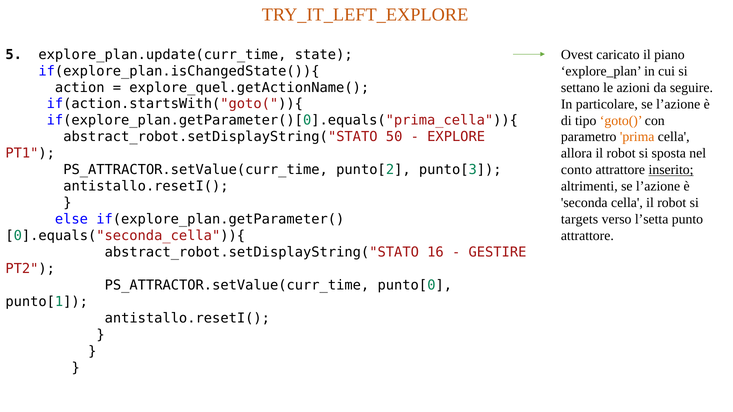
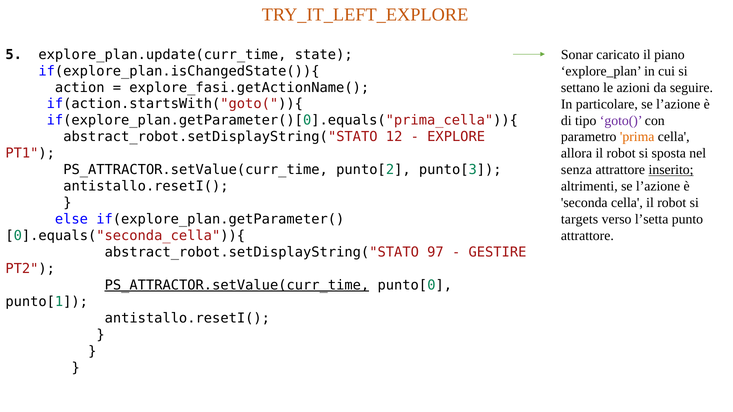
Ovest: Ovest -> Sonar
explore_quel.getActionName(: explore_quel.getActionName( -> explore_fasi.getActionName(
goto( colour: orange -> purple
50: 50 -> 12
conto: conto -> senza
16: 16 -> 97
PS_ATTRACTOR.setValue(curr_time at (237, 285) underline: none -> present
